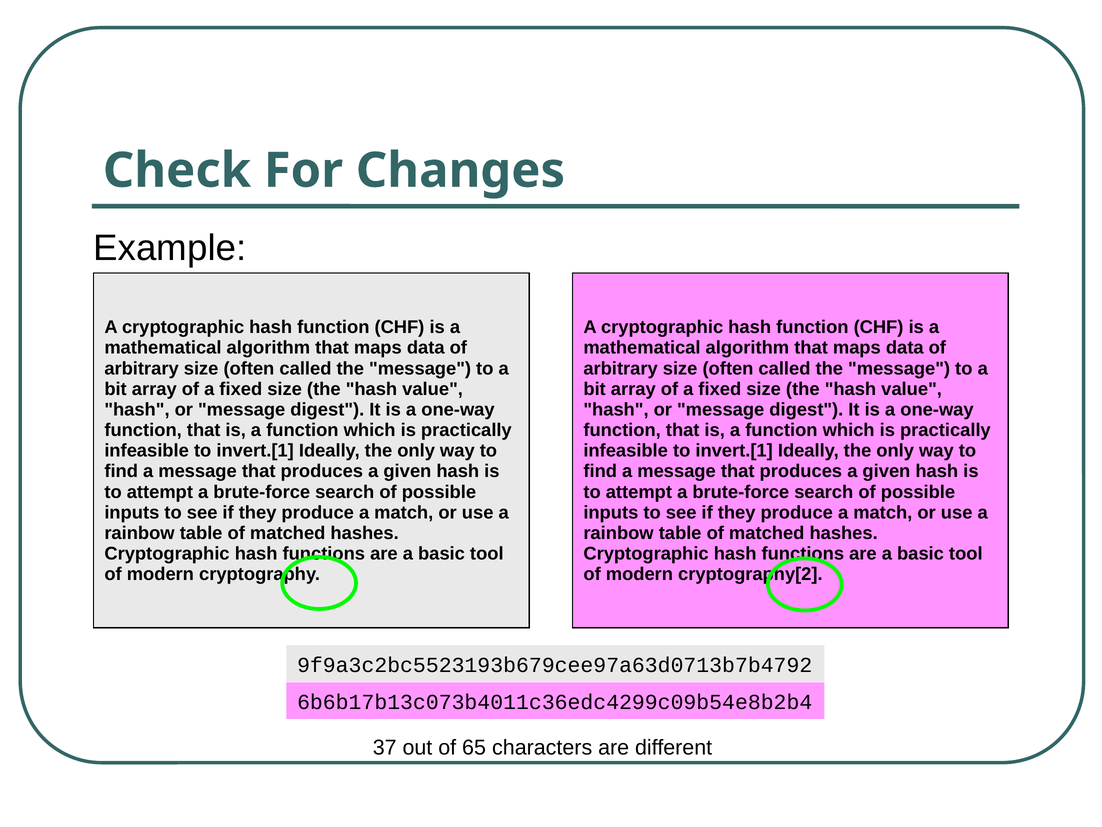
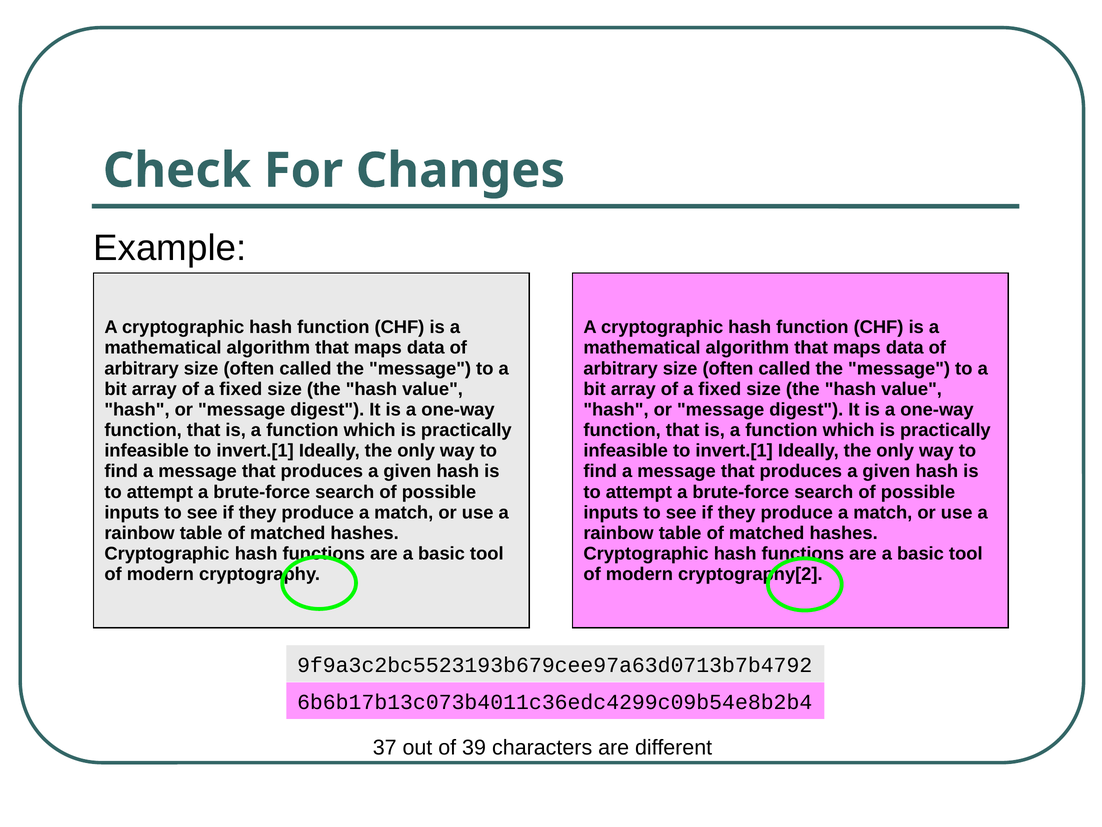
65: 65 -> 39
